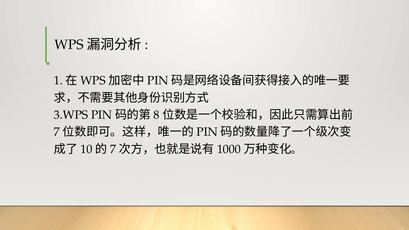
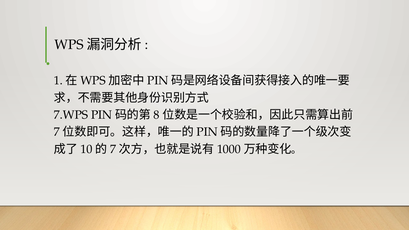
3.WPS: 3.WPS -> 7.WPS
